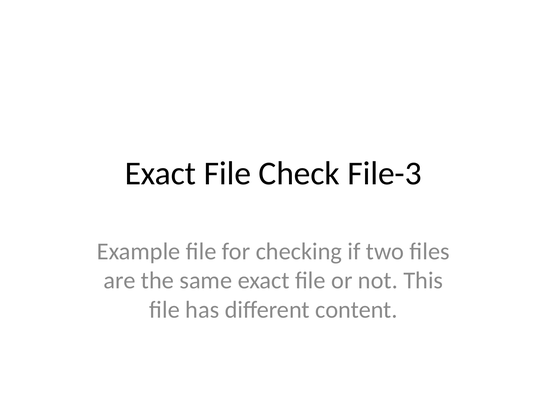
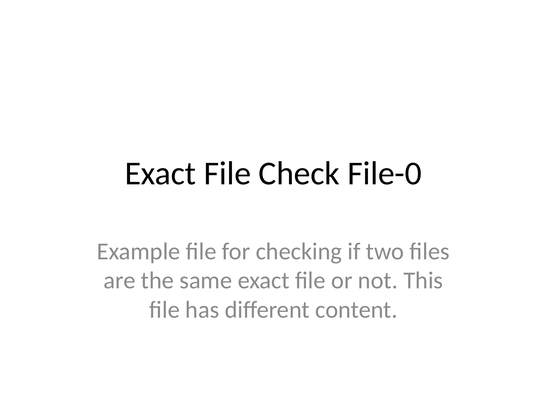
File-3: File-3 -> File-0
